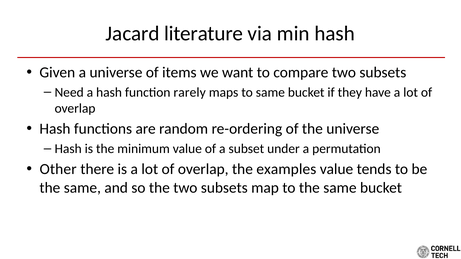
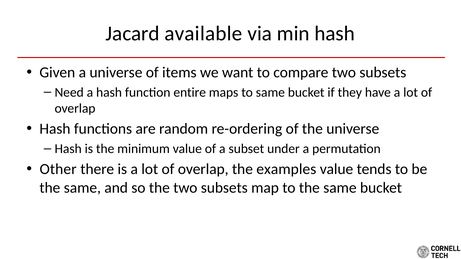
literature: literature -> available
rarely: rarely -> entire
